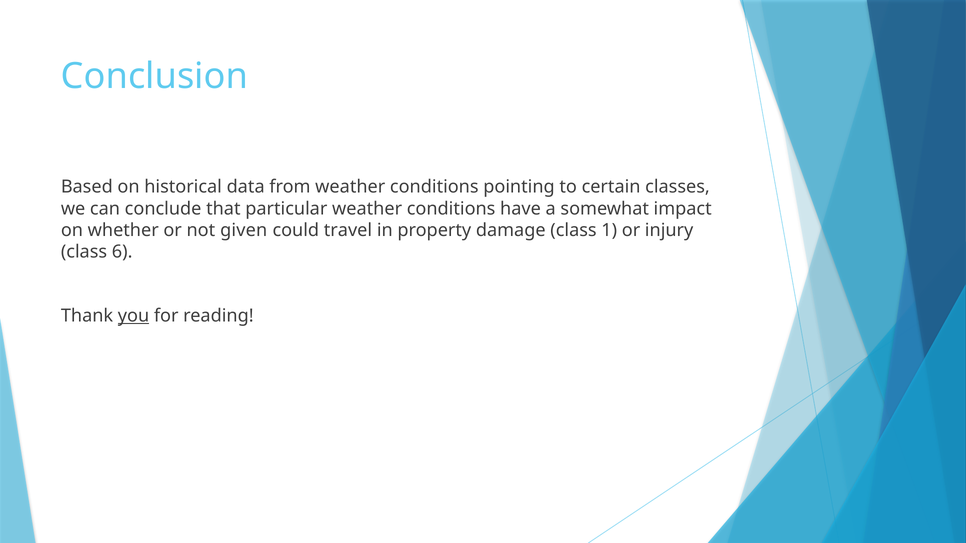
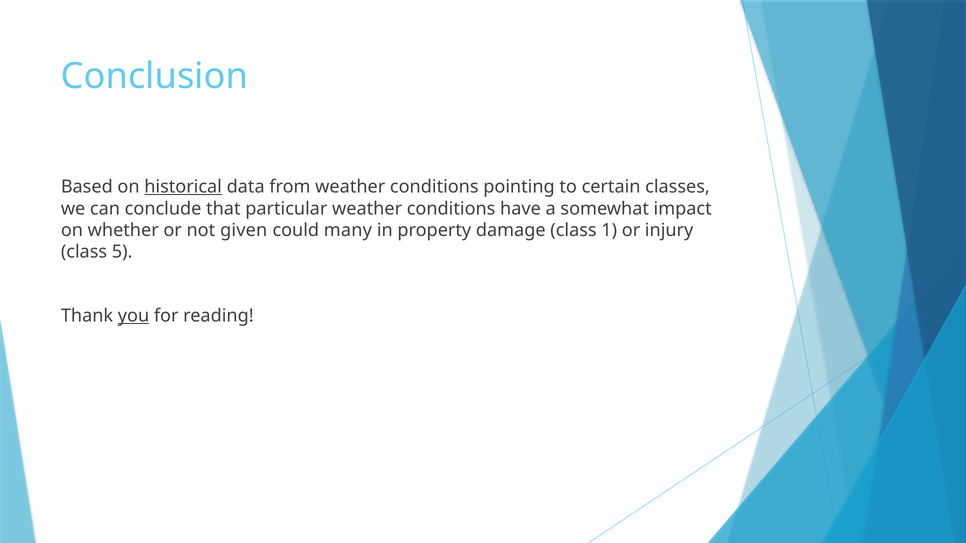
historical underline: none -> present
travel: travel -> many
6: 6 -> 5
